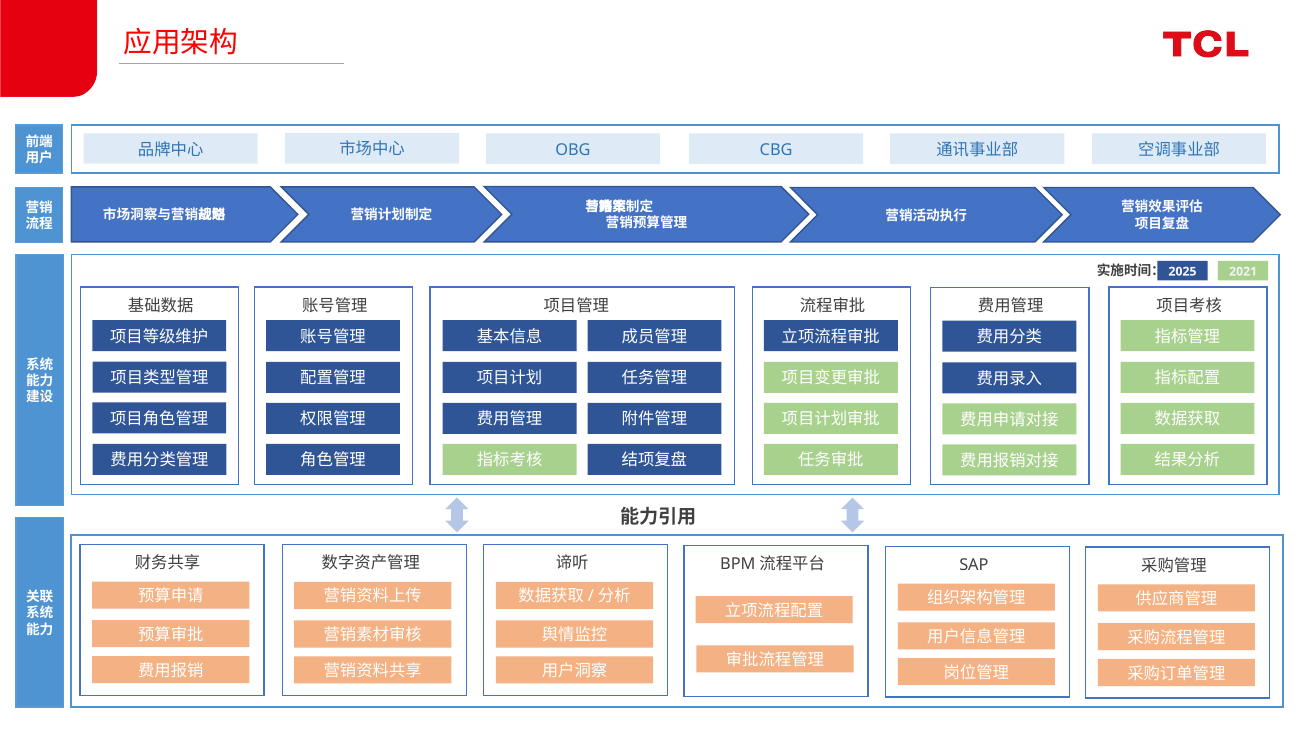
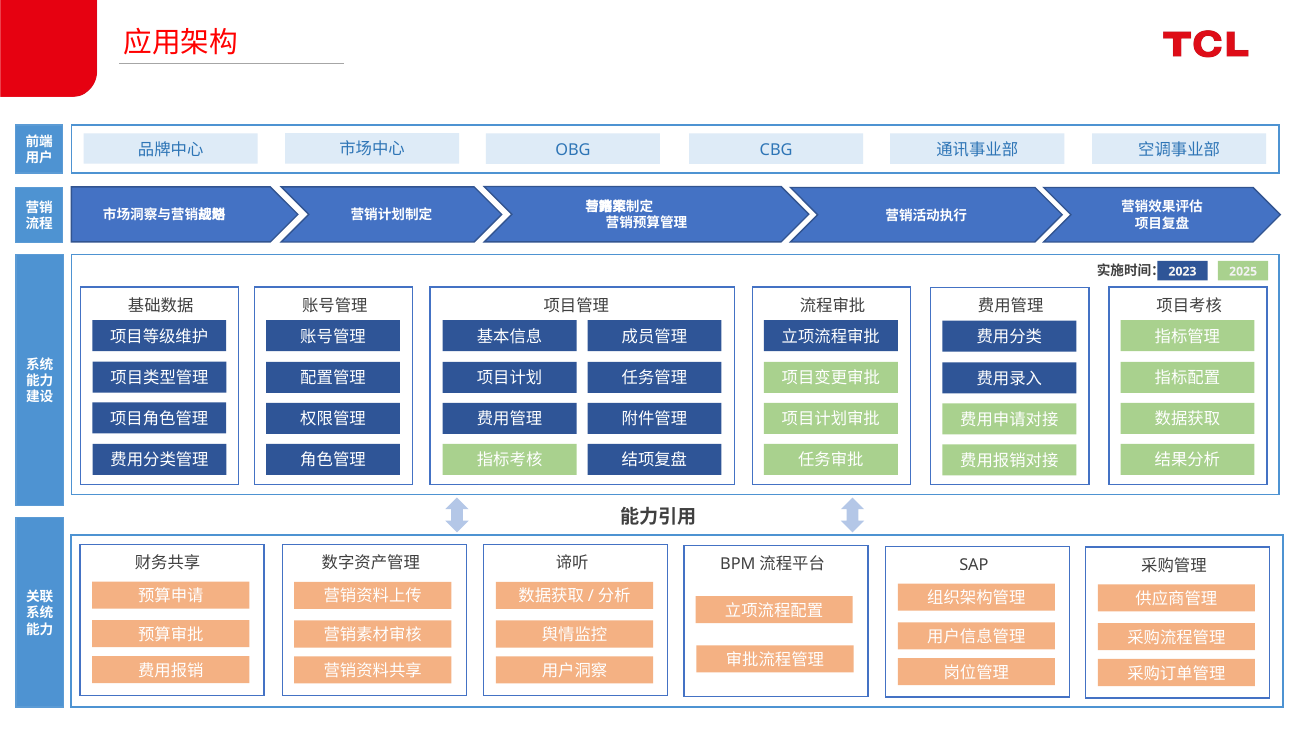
2025: 2025 -> 2023
2021: 2021 -> 2025
